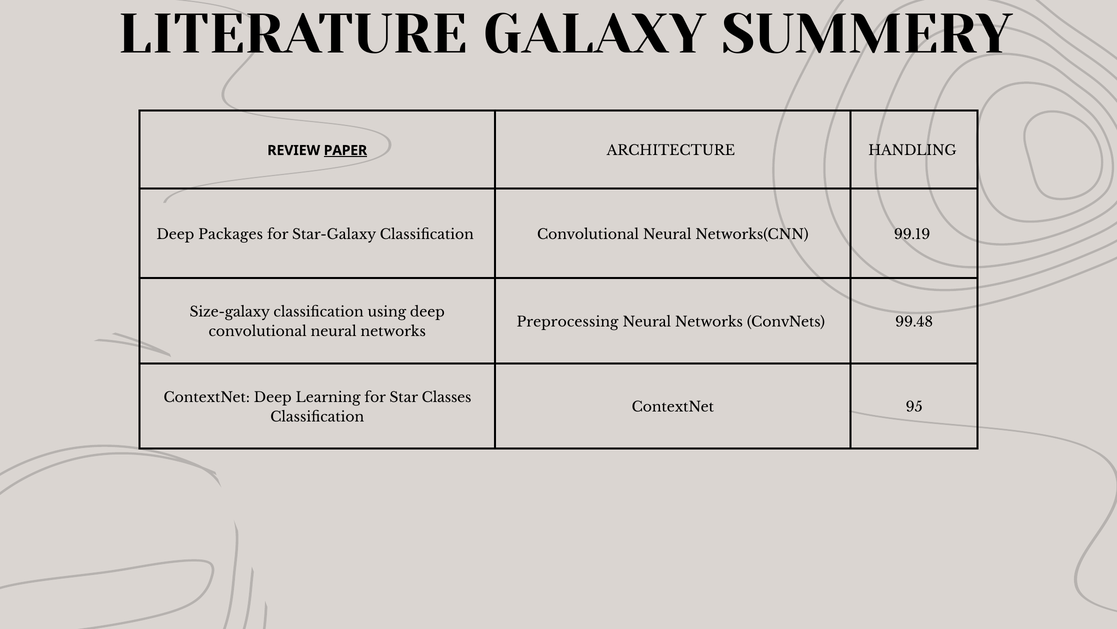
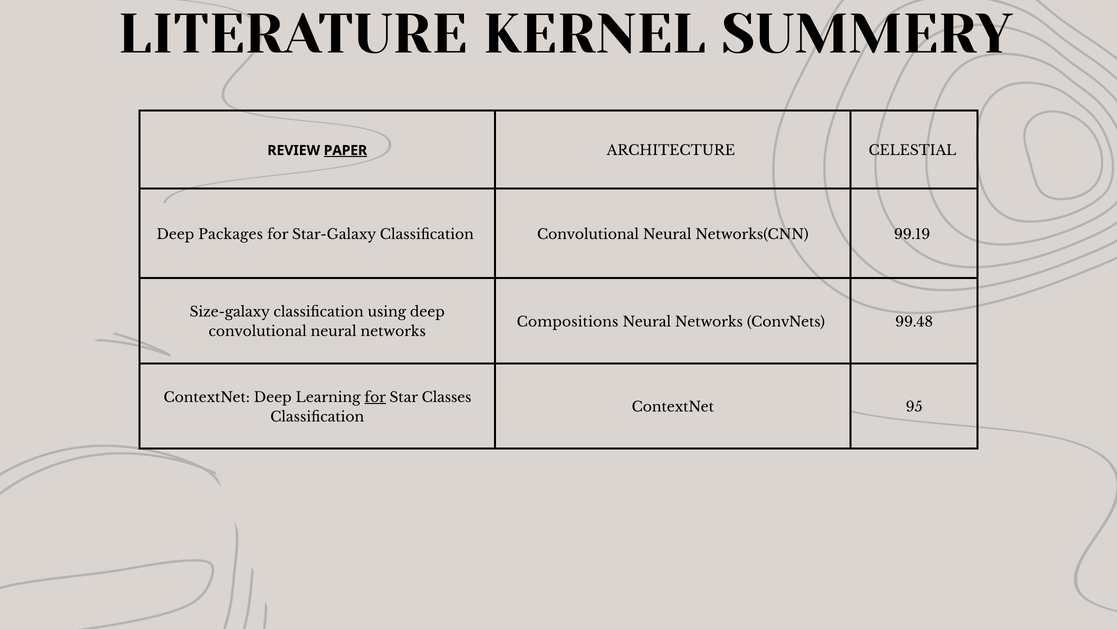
GALAXY: GALAXY -> KERNEL
HANDLING: HANDLING -> CELESTIAL
Preprocessing: Preprocessing -> Compositions
for at (375, 397) underline: none -> present
